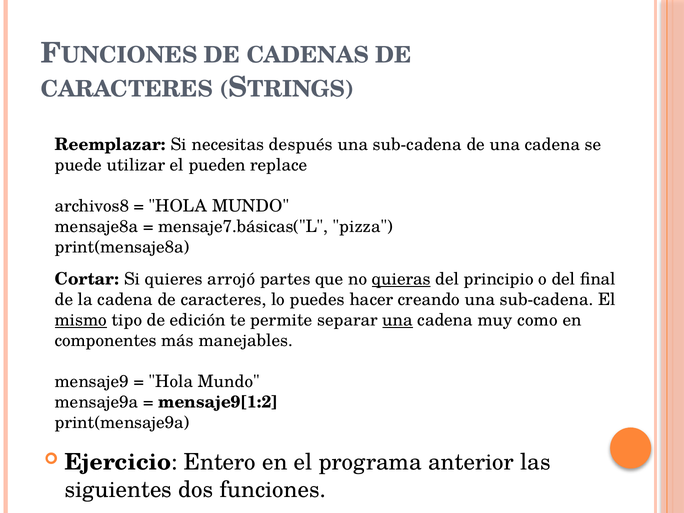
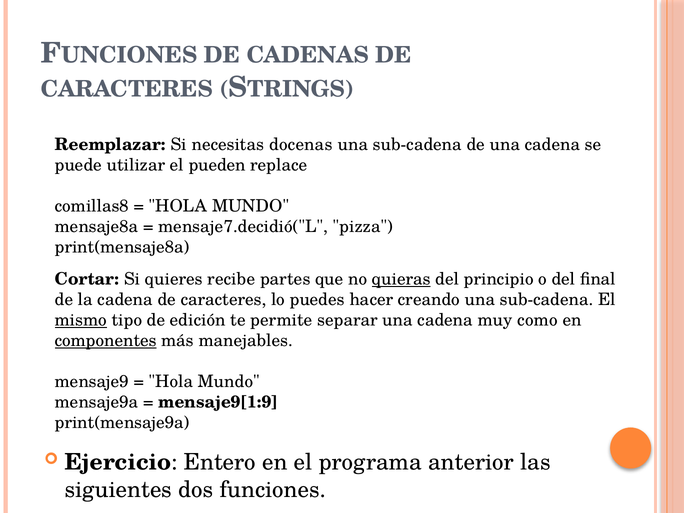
después: después -> docenas
archivos8: archivos8 -> comillas8
mensaje7.básicas("L: mensaje7.básicas("L -> mensaje7.decidió("L
arrojó: arrojó -> recibe
una at (398, 320) underline: present -> none
componentes underline: none -> present
mensaje9[1:2: mensaje9[1:2 -> mensaje9[1:9
